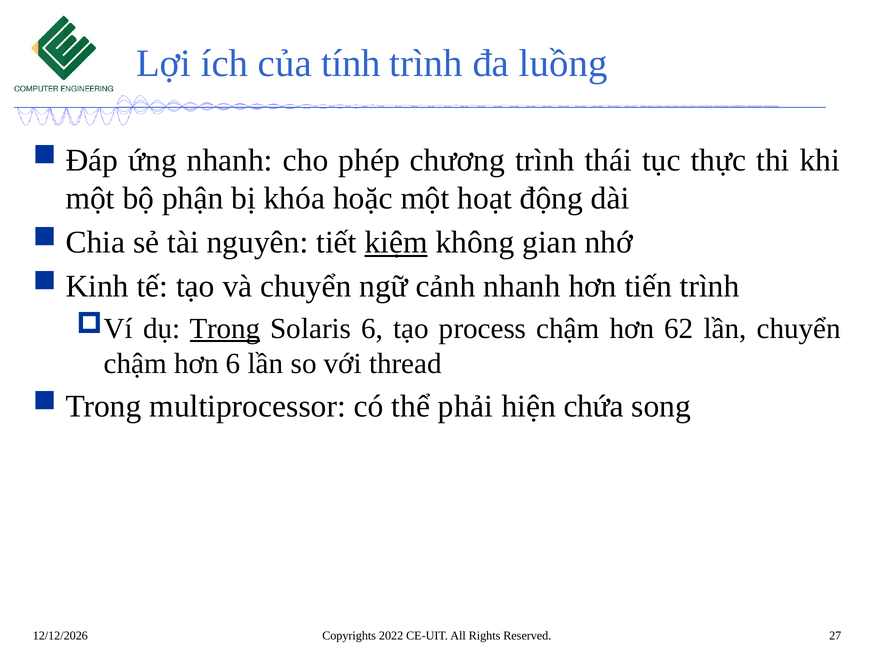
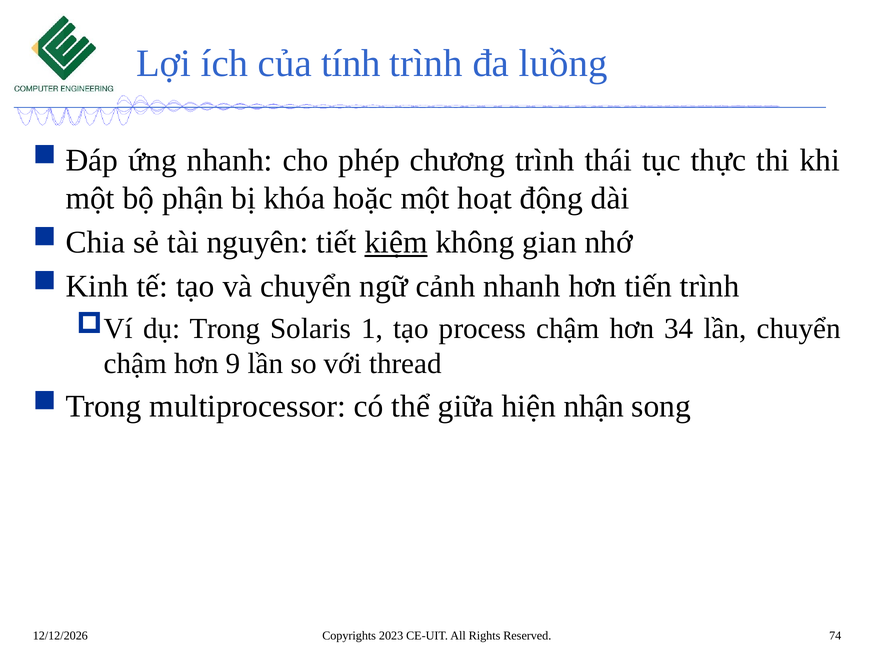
Trong at (225, 329) underline: present -> none
Solaris 6: 6 -> 1
62: 62 -> 34
hơn 6: 6 -> 9
phải: phải -> giữa
chứa: chứa -> nhận
2022: 2022 -> 2023
27: 27 -> 74
